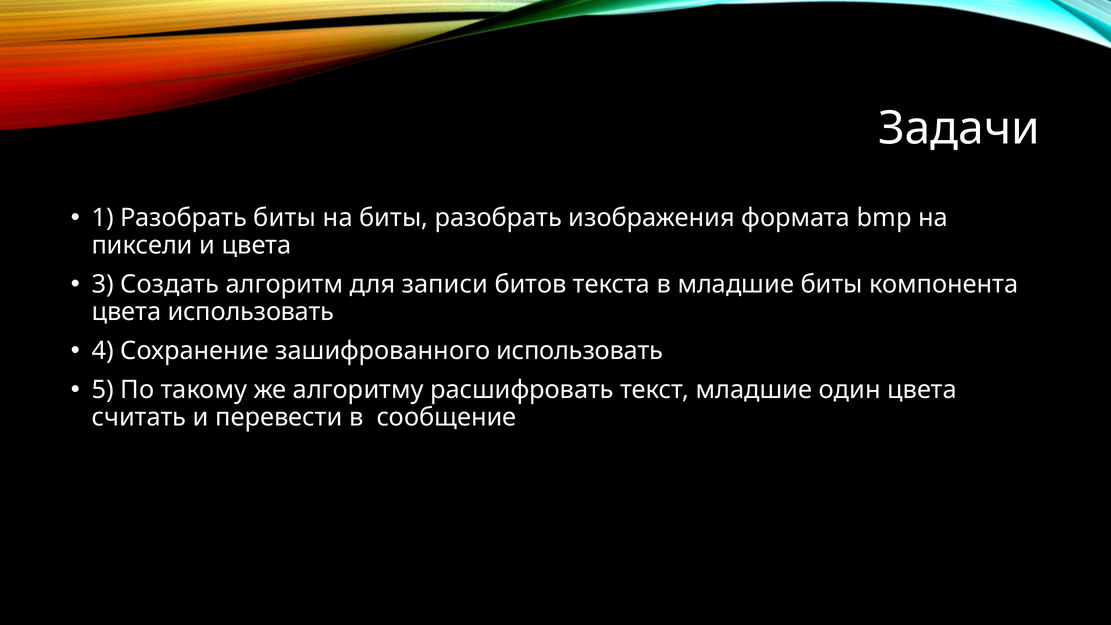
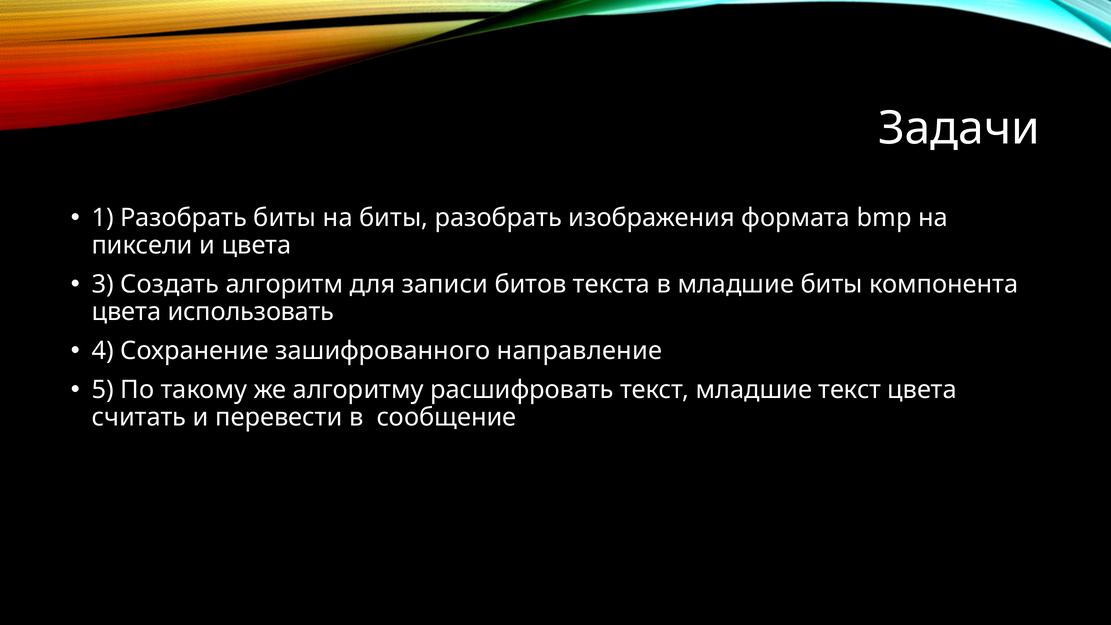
зашифрованного использовать: использовать -> направление
младшие один: один -> текст
